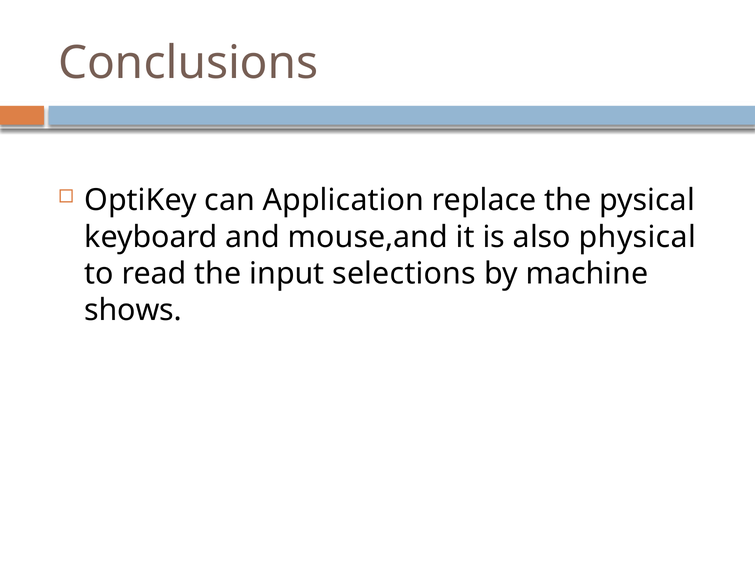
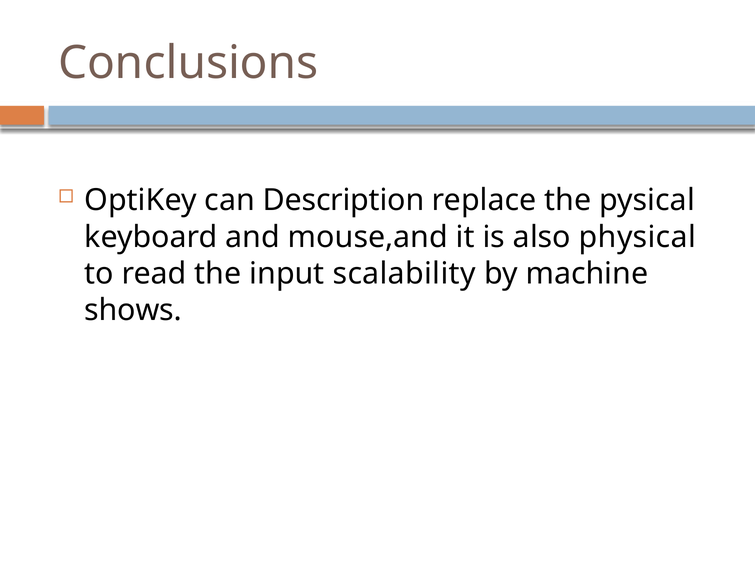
Application: Application -> Description
selections: selections -> scalability
